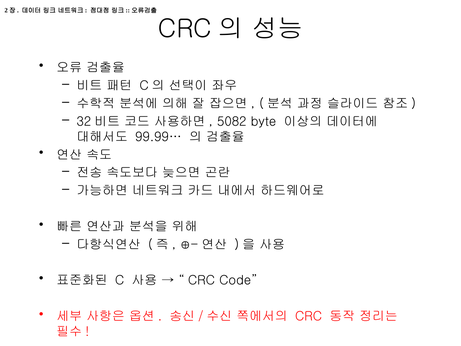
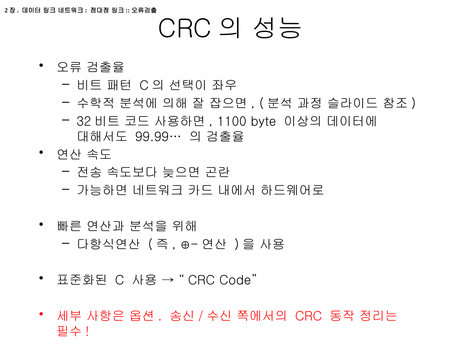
5082: 5082 -> 1100
